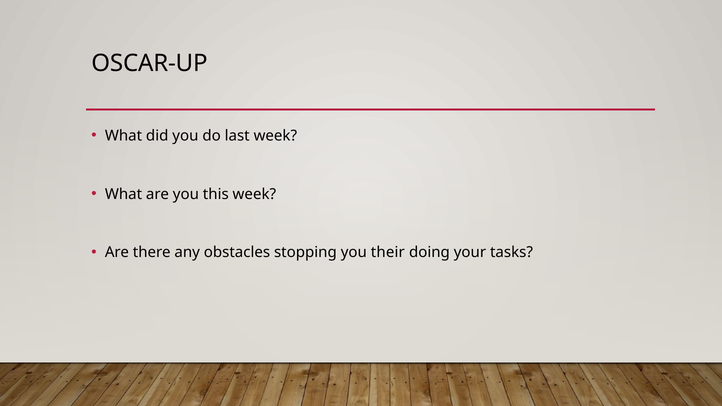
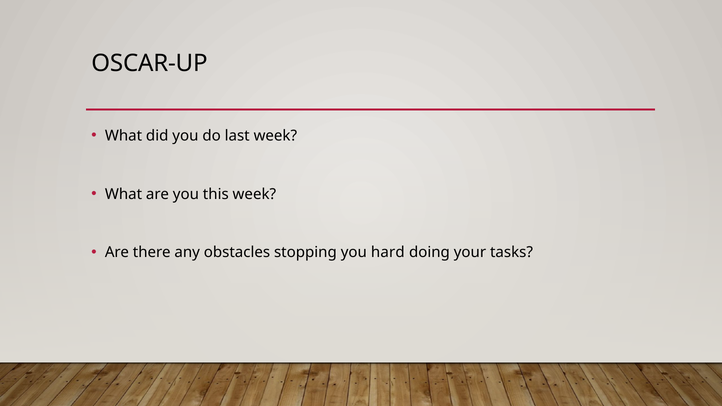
their: their -> hard
